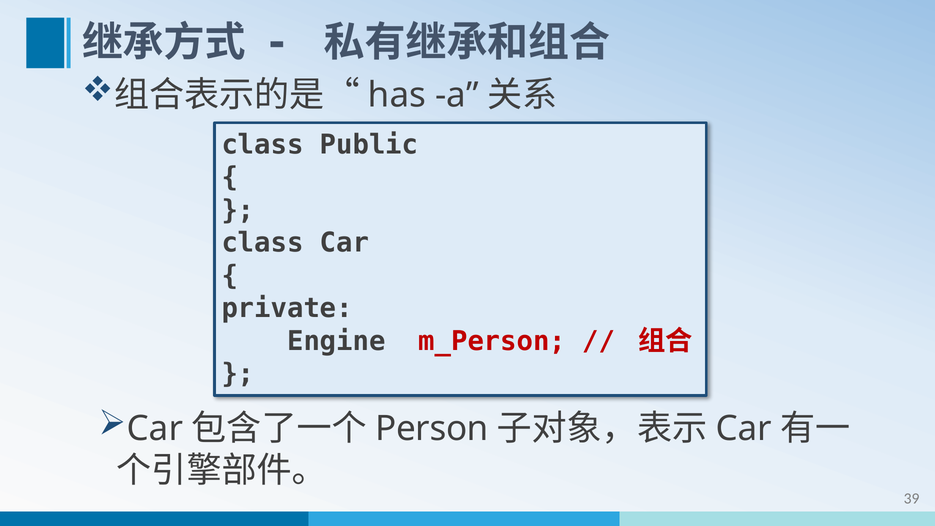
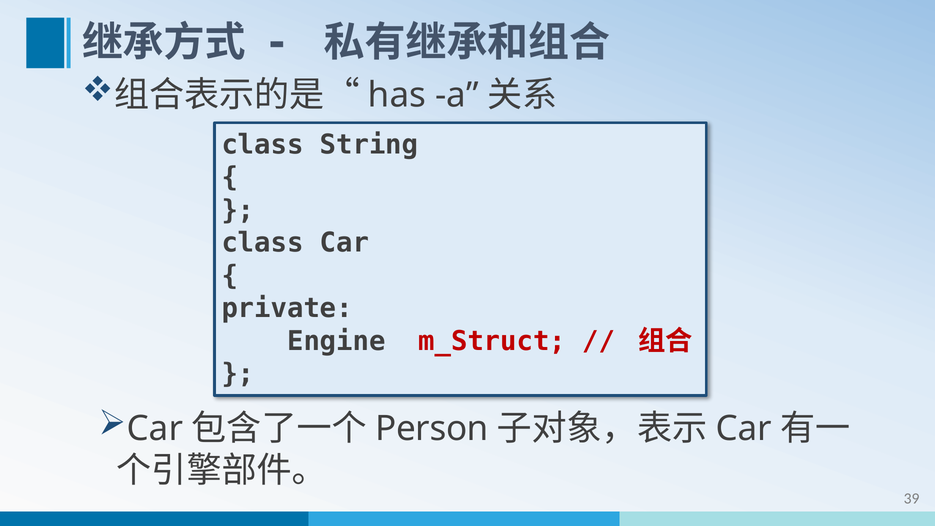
Public: Public -> String
m_Person: m_Person -> m_Struct
